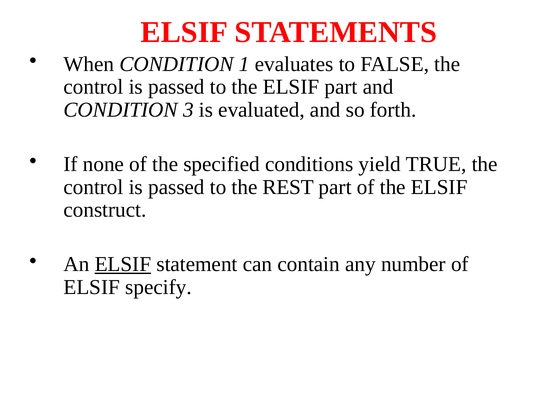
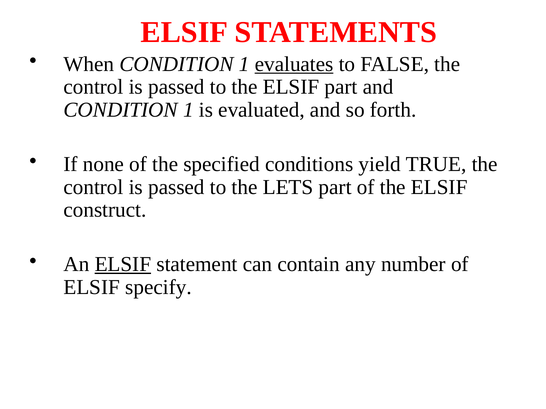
evaluates underline: none -> present
3 at (188, 110): 3 -> 1
REST: REST -> LETS
